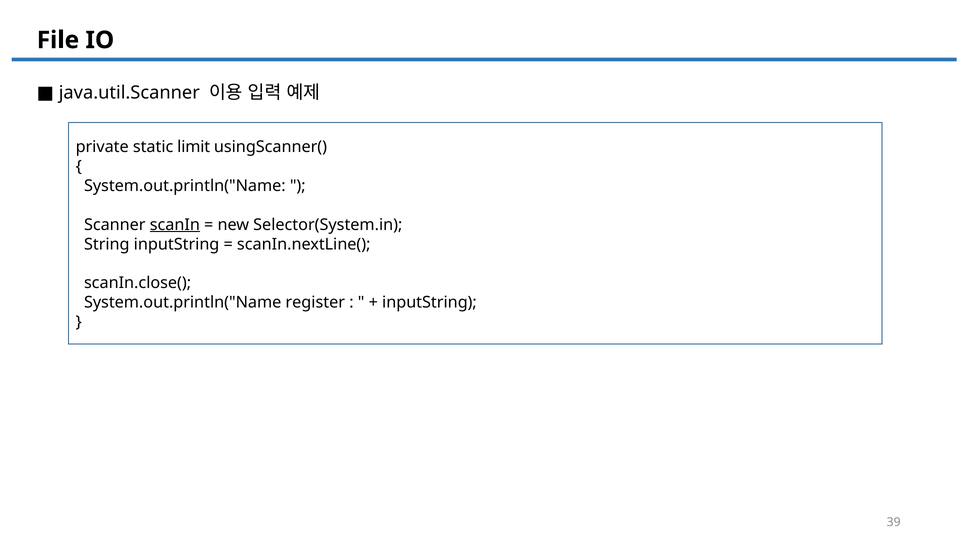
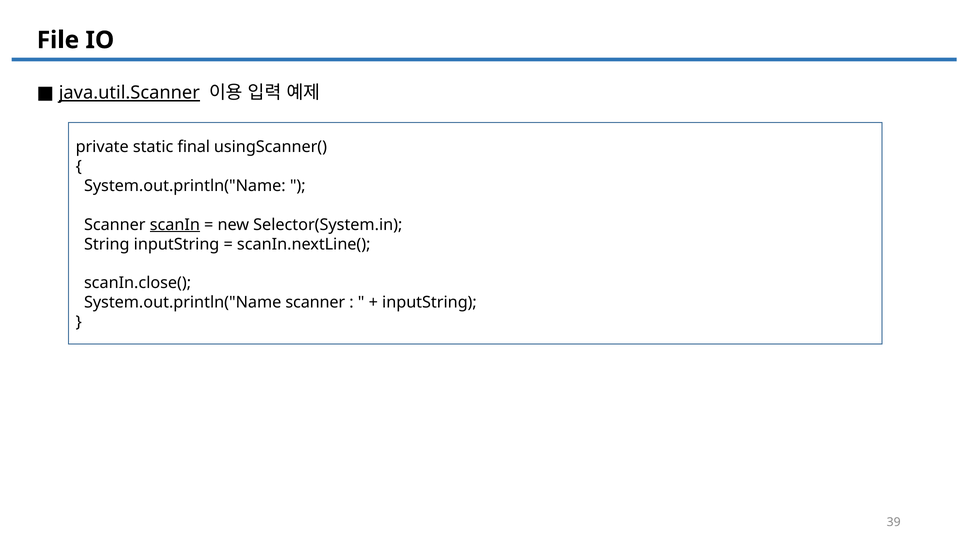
java.util.Scanner underline: none -> present
limit: limit -> final
System.out.println("Name register: register -> scanner
